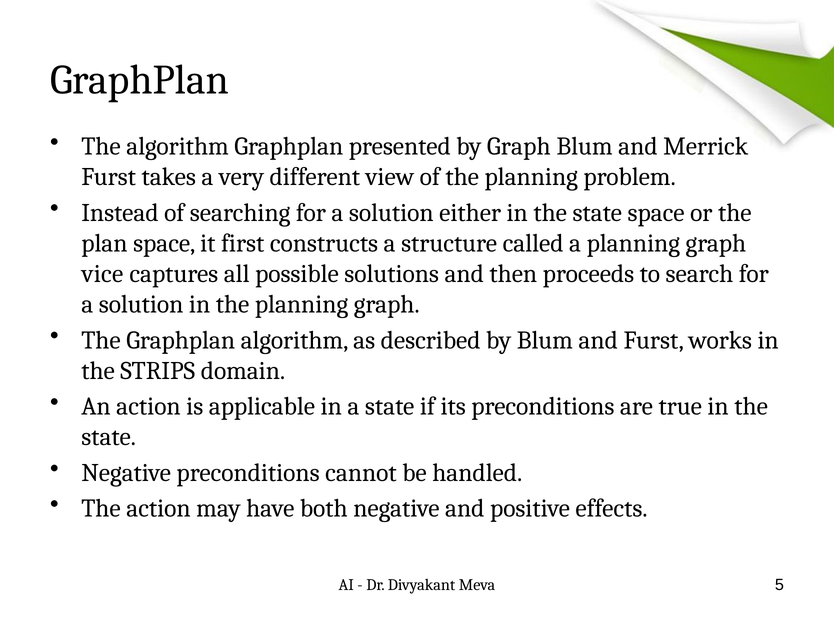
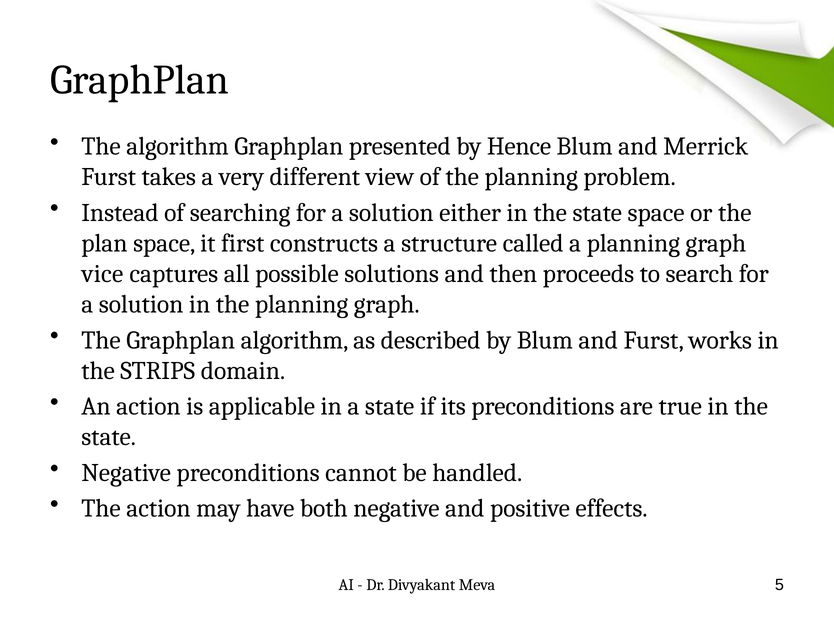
by Graph: Graph -> Hence
